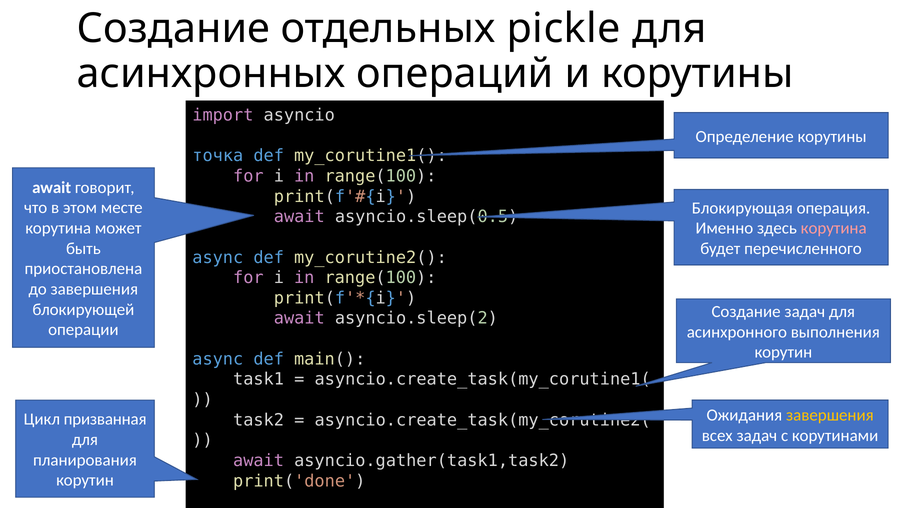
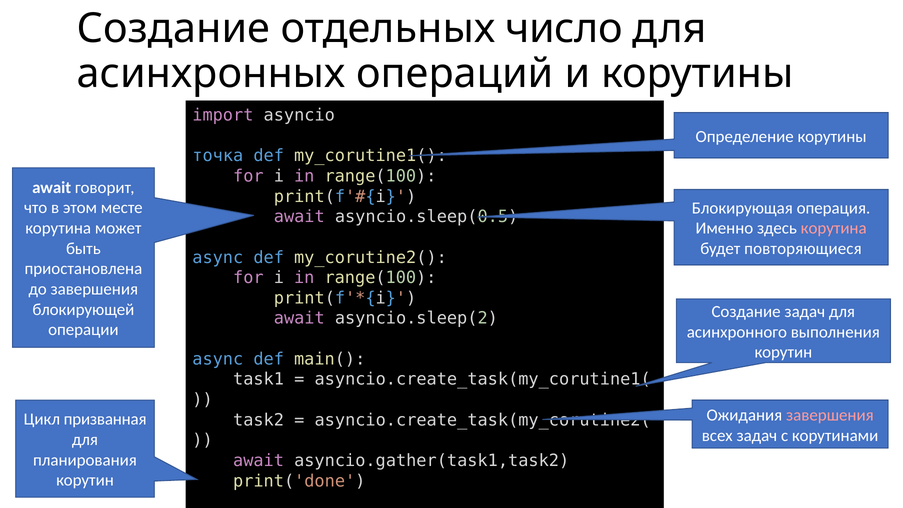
pickle: pickle -> число
перечисленного: перечисленного -> повторяющиеся
завершения at (830, 415) colour: yellow -> pink
